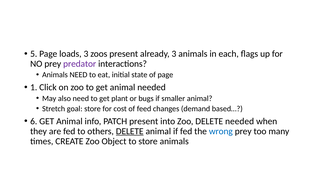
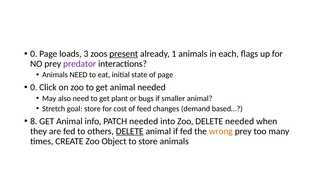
5 at (34, 54): 5 -> 0
present at (124, 54) underline: none -> present
already 3: 3 -> 1
1 at (34, 87): 1 -> 0
6: 6 -> 8
PATCH present: present -> needed
wrong colour: blue -> orange
